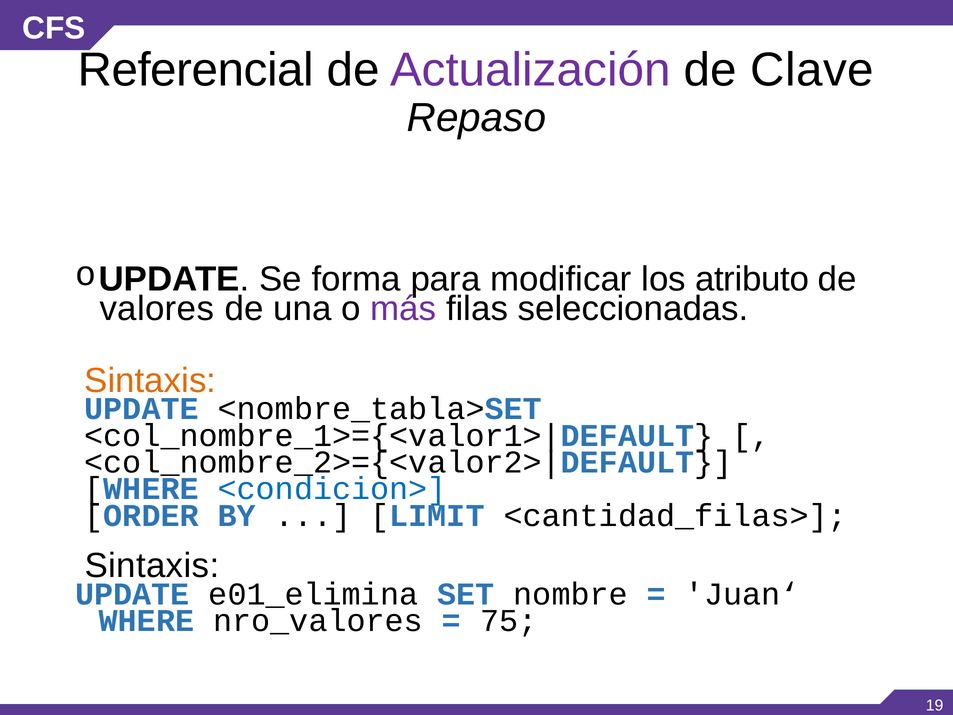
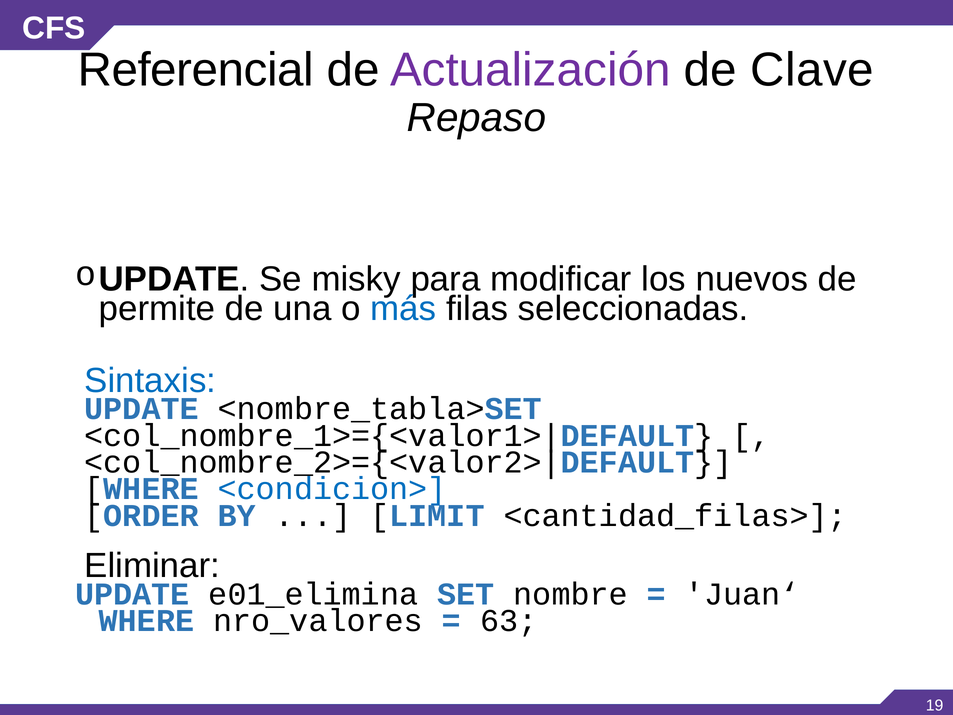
forma: forma -> misky
atributo: atributo -> nuevos
valores: valores -> permite
más colour: purple -> blue
Sintaxis at (150, 380) colour: orange -> blue
Sintaxis at (152, 566): Sintaxis -> Eliminar
75: 75 -> 63
